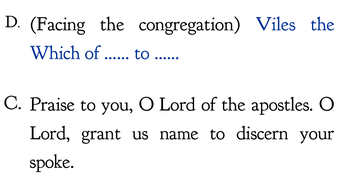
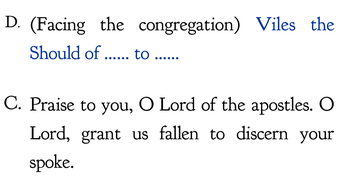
Which: Which -> Should
name: name -> fallen
